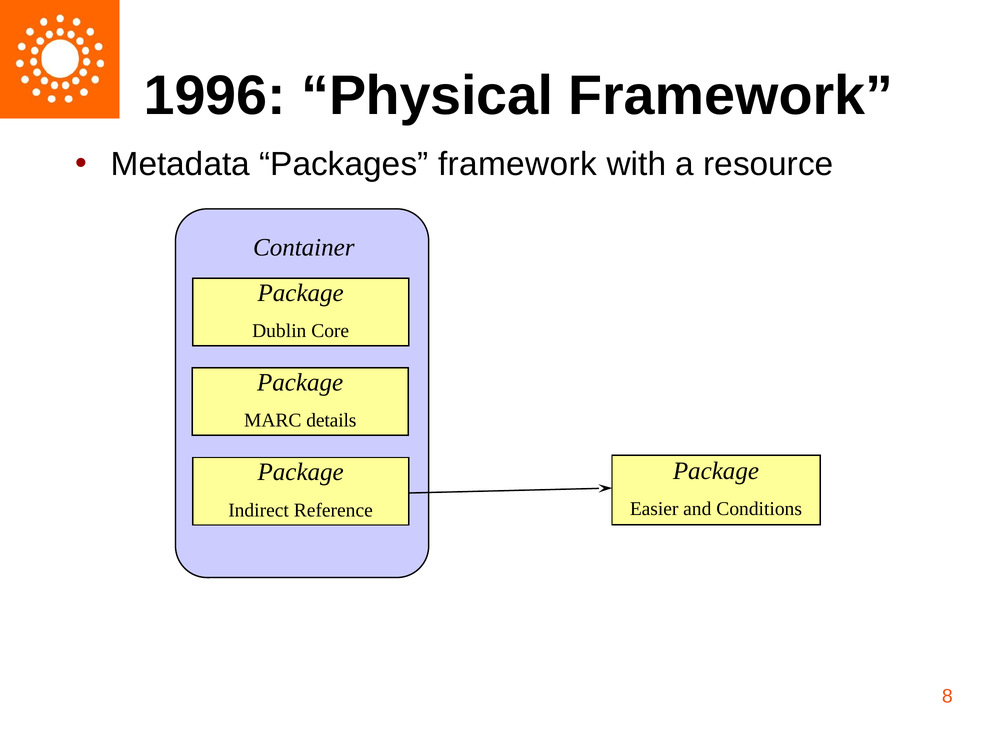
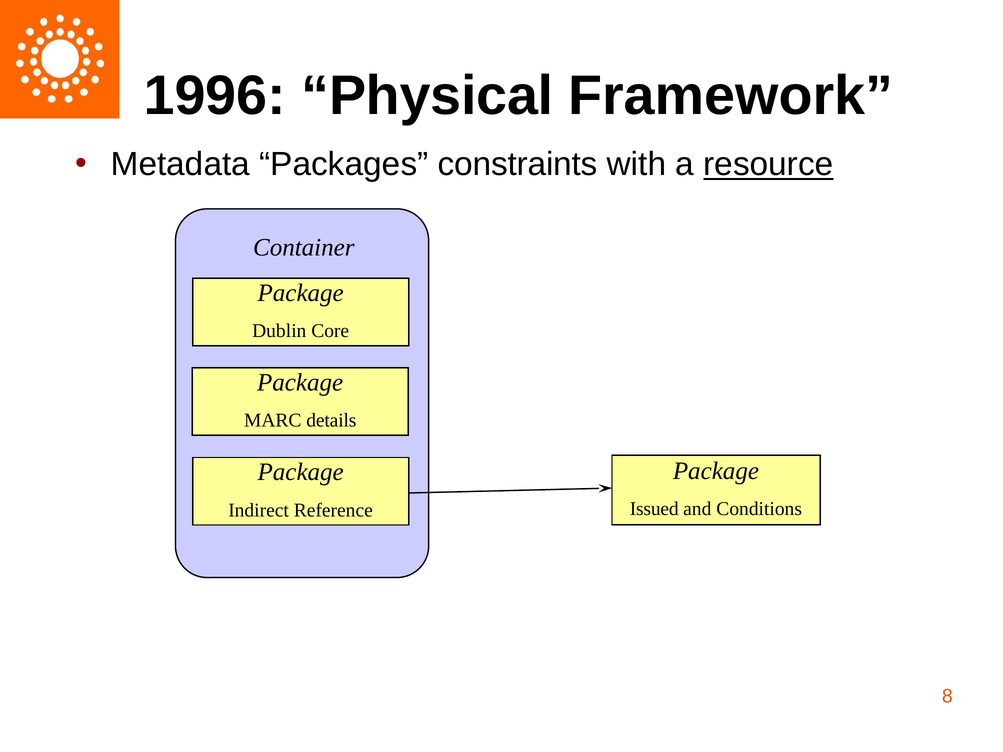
Packages framework: framework -> constraints
resource at (768, 164) underline: none -> present
Easier: Easier -> Issued
